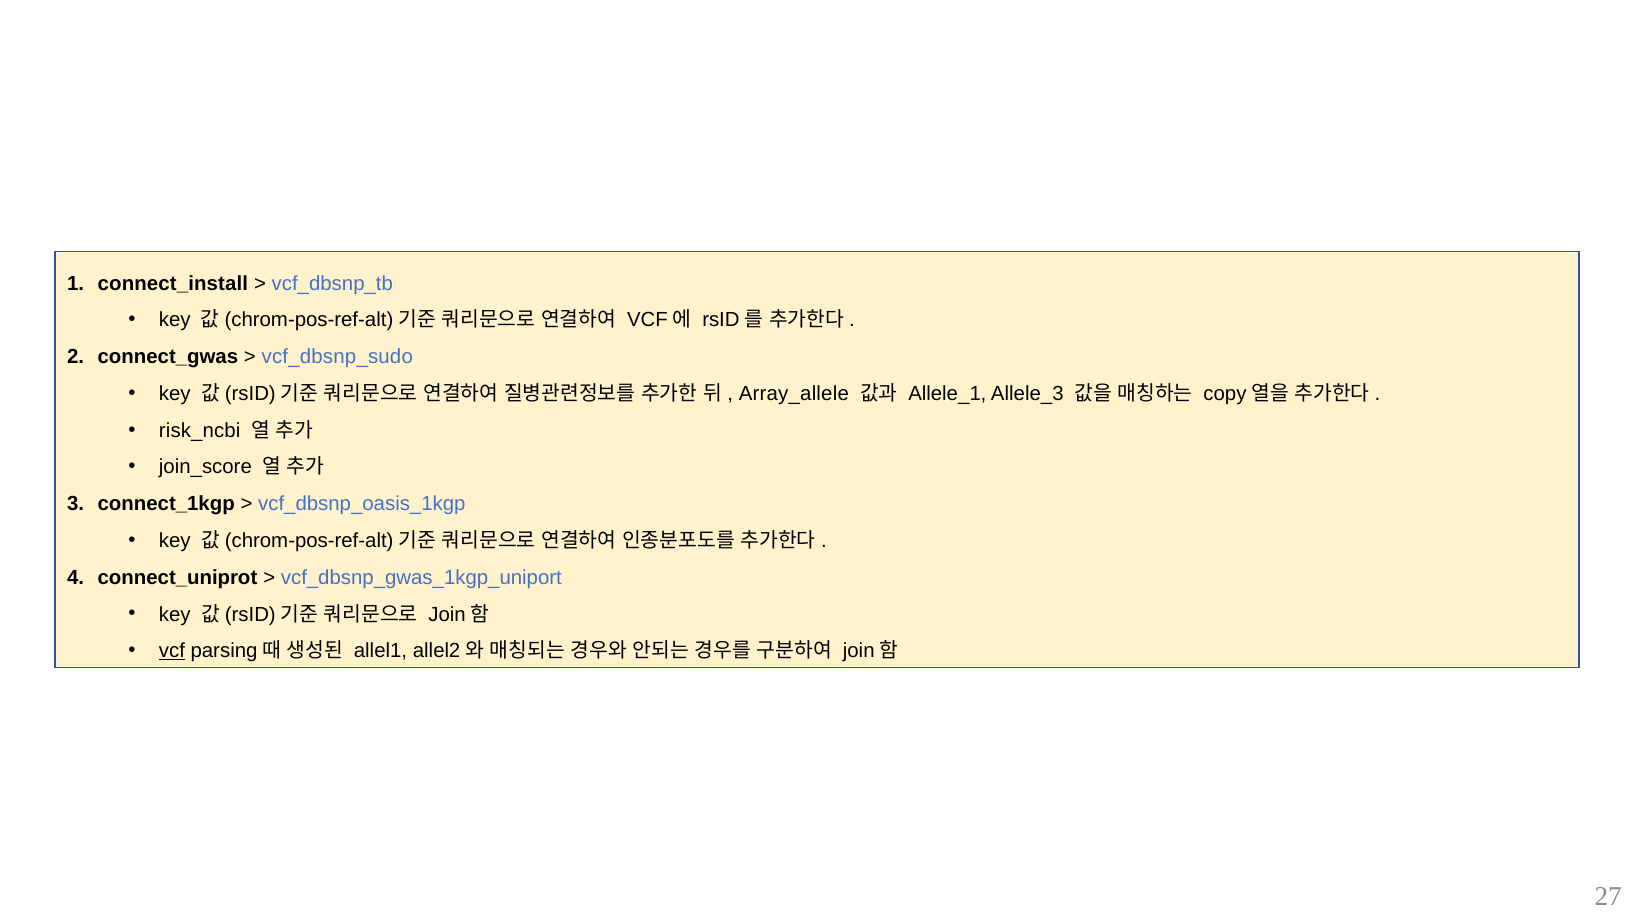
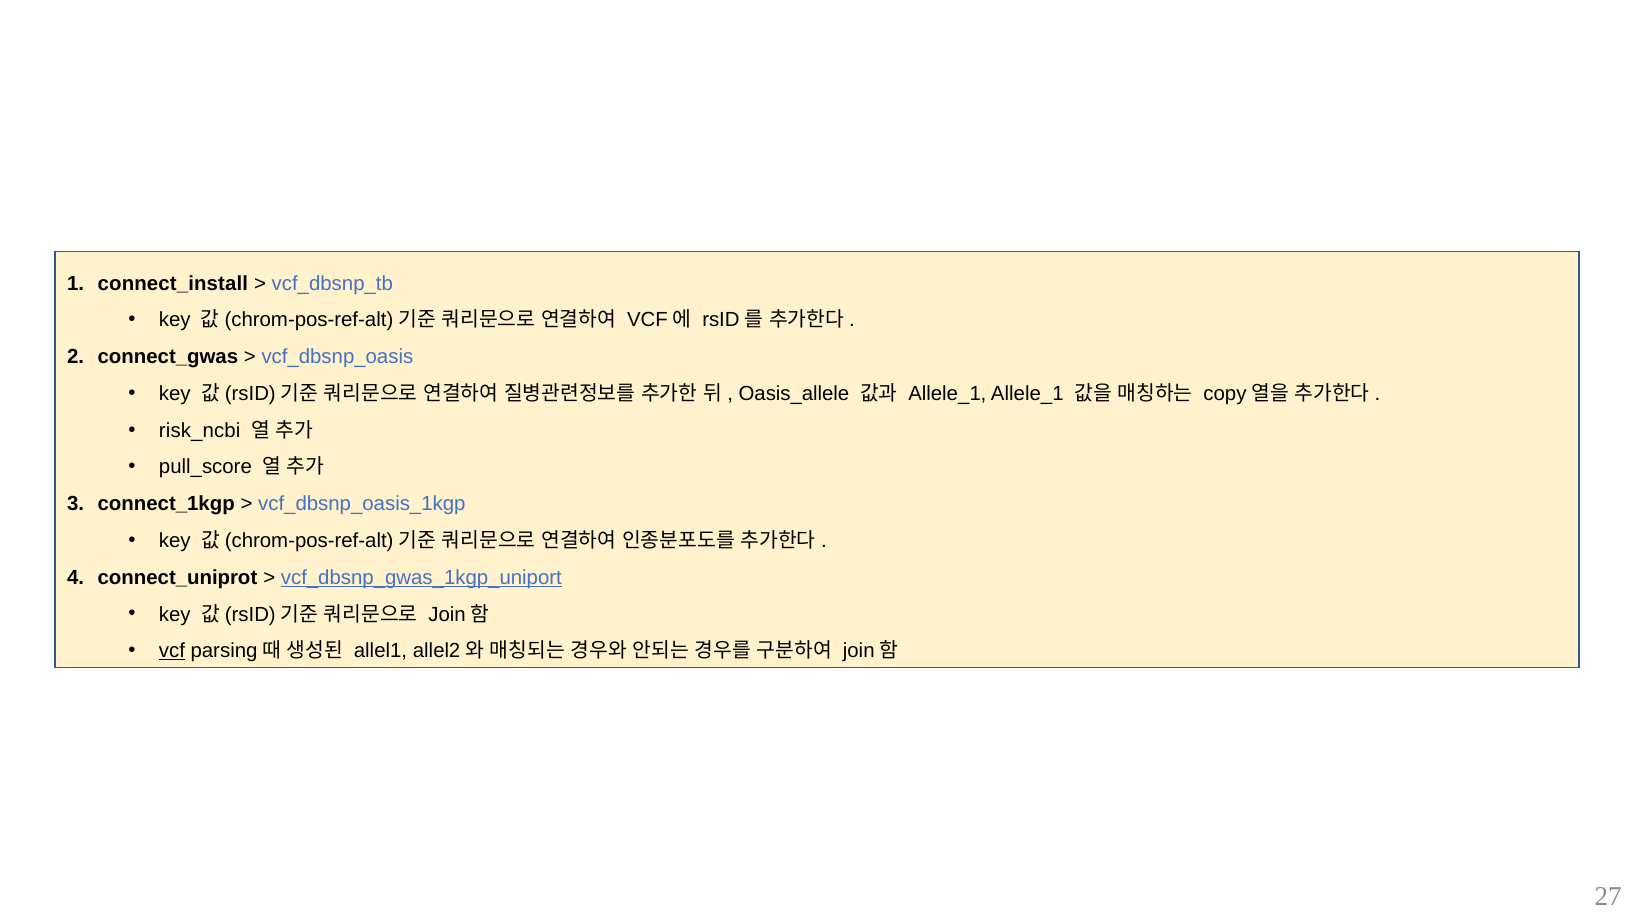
vcf_dbsnp_sudo: vcf_dbsnp_sudo -> vcf_dbsnp_oasis
Array_allele: Array_allele -> Oasis_allele
Allele_1 Allele_3: Allele_3 -> Allele_1
join_score: join_score -> pull_score
vcf_dbsnp_gwas_1kgp_uniport underline: none -> present
